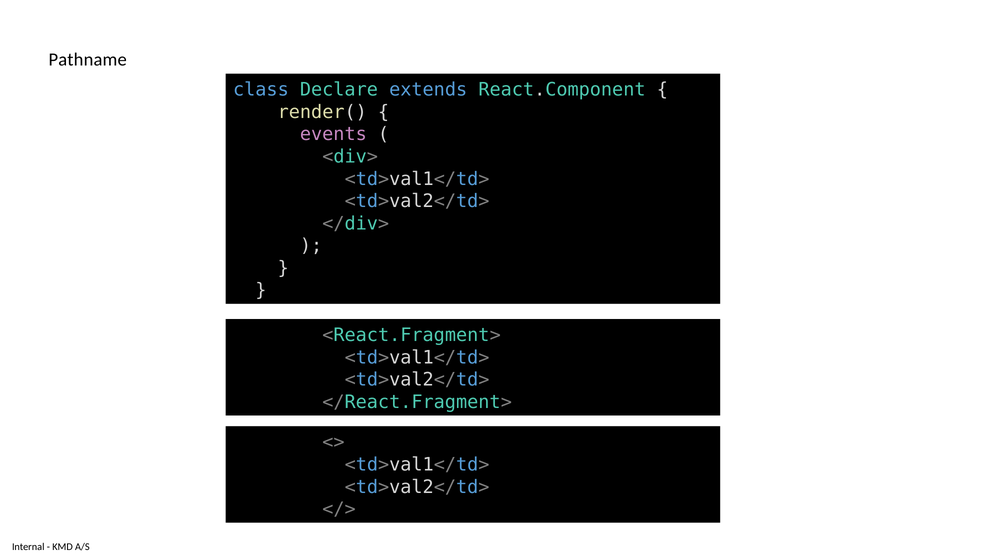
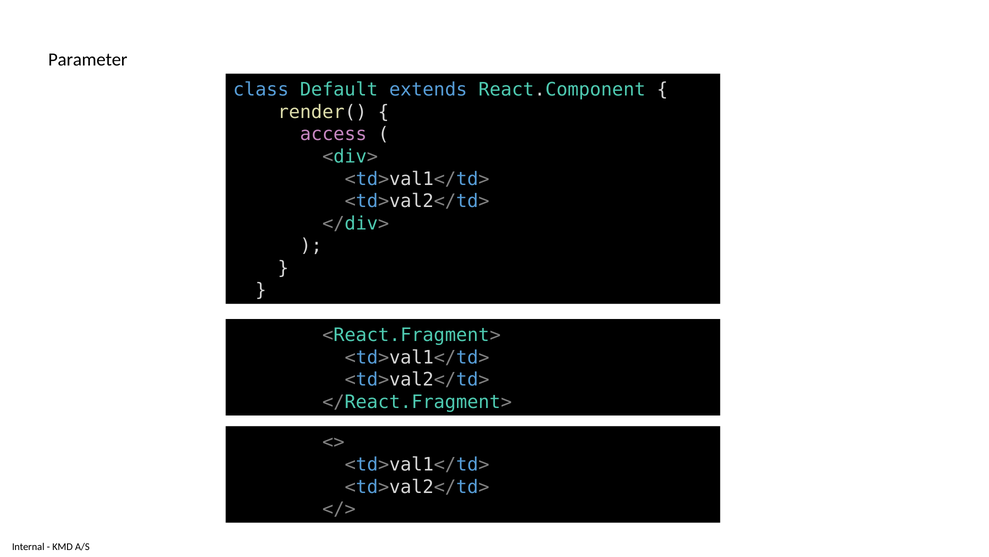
Pathname: Pathname -> Parameter
Declare: Declare -> Default
events: events -> access
